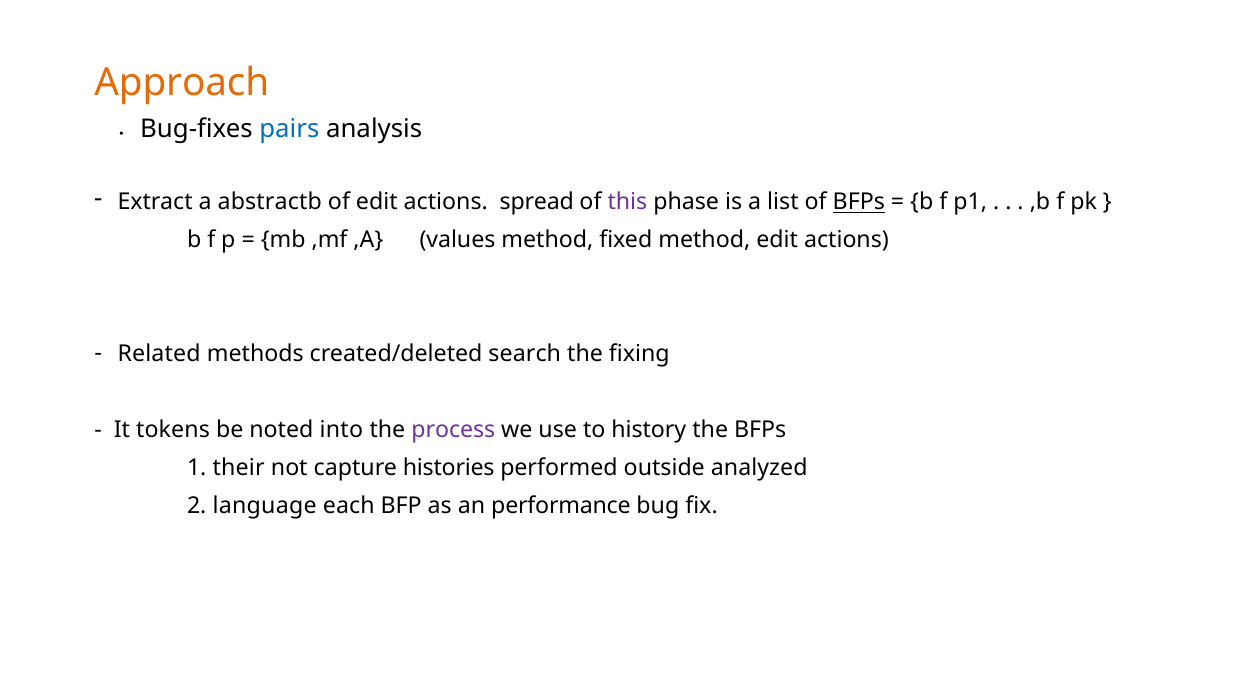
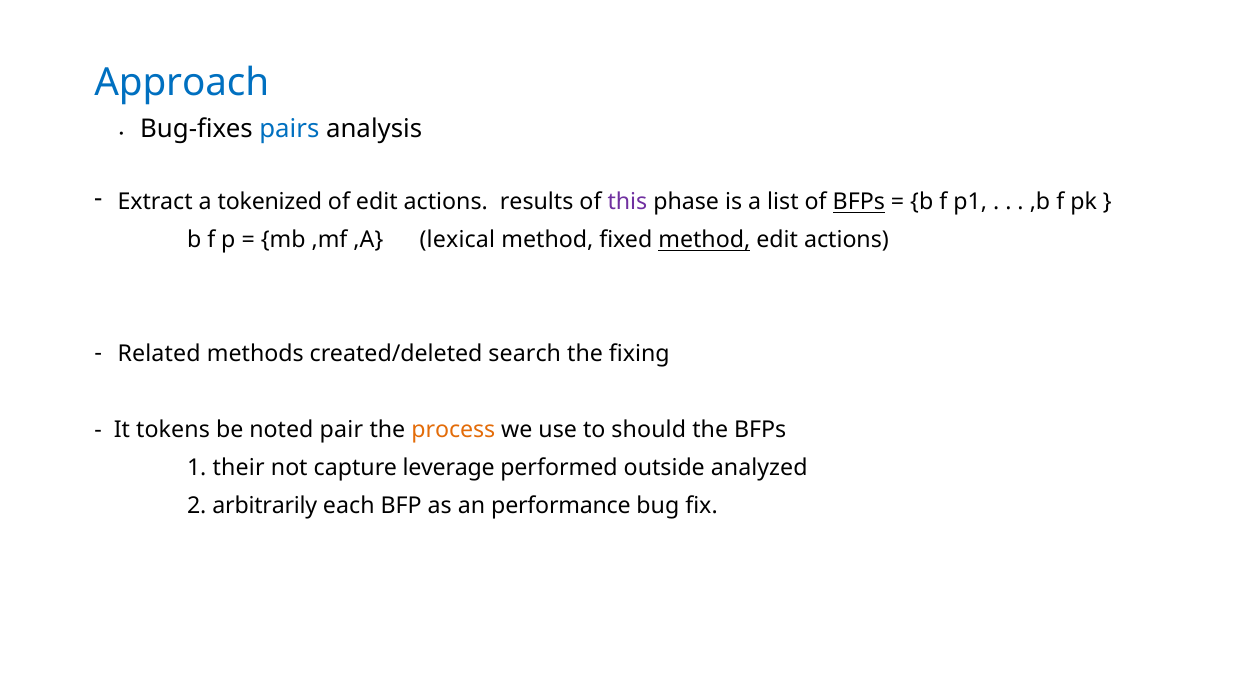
Approach colour: orange -> blue
abstractb: abstractb -> tokenized
spread: spread -> results
values: values -> lexical
method at (704, 240) underline: none -> present
into: into -> pair
process colour: purple -> orange
history: history -> should
histories: histories -> leverage
language: language -> arbitrarily
